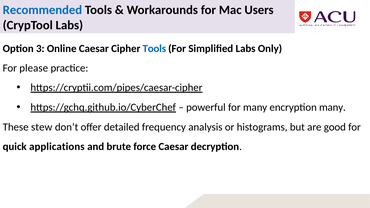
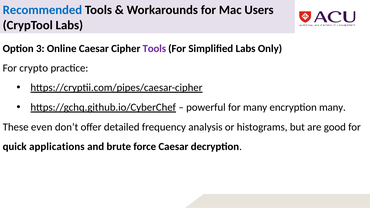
Tools at (154, 49) colour: blue -> purple
please: please -> crypto
stew: stew -> even
